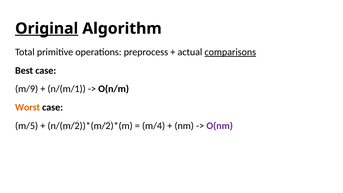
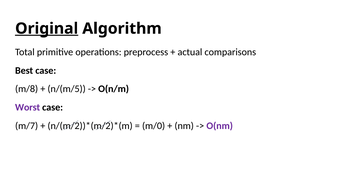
comparisons underline: present -> none
m/9: m/9 -> m/8
n/(m/1: n/(m/1 -> n/(m/5
Worst colour: orange -> purple
m/5: m/5 -> m/7
m/4: m/4 -> m/0
